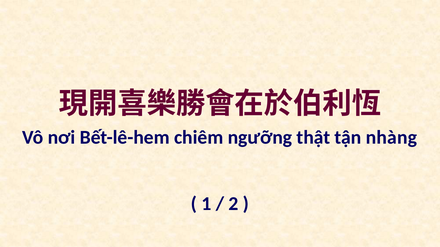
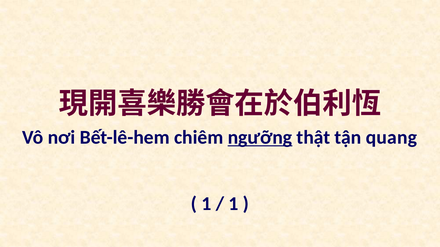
ngưỡng underline: none -> present
nhàng: nhàng -> quang
2 at (233, 204): 2 -> 1
